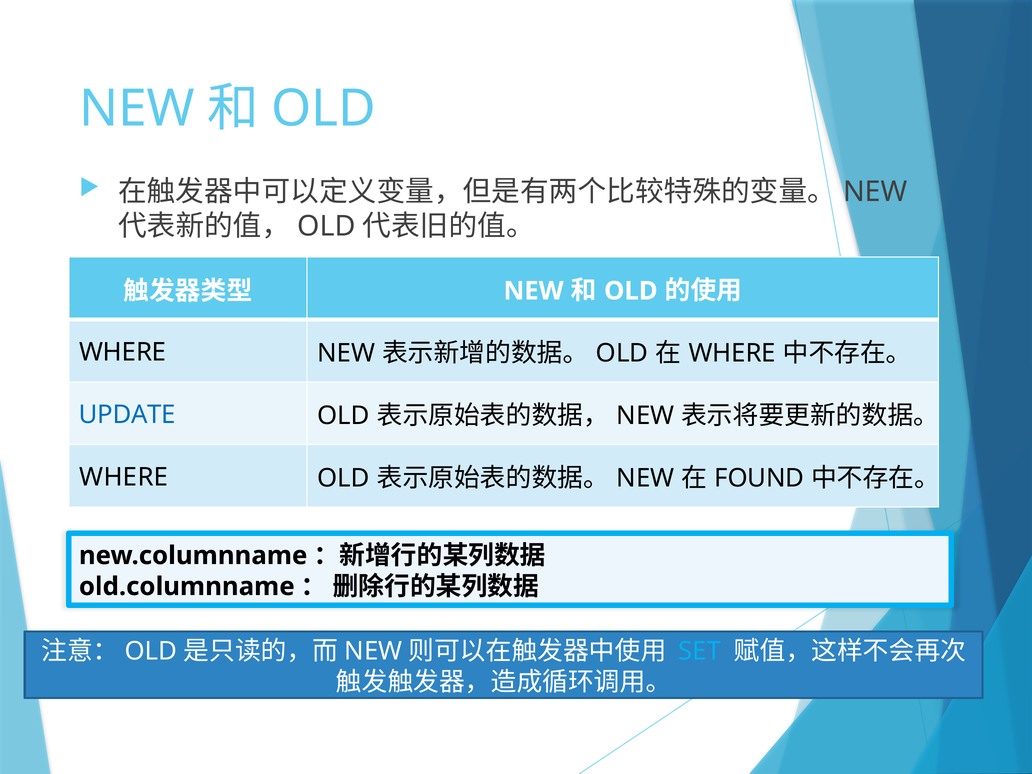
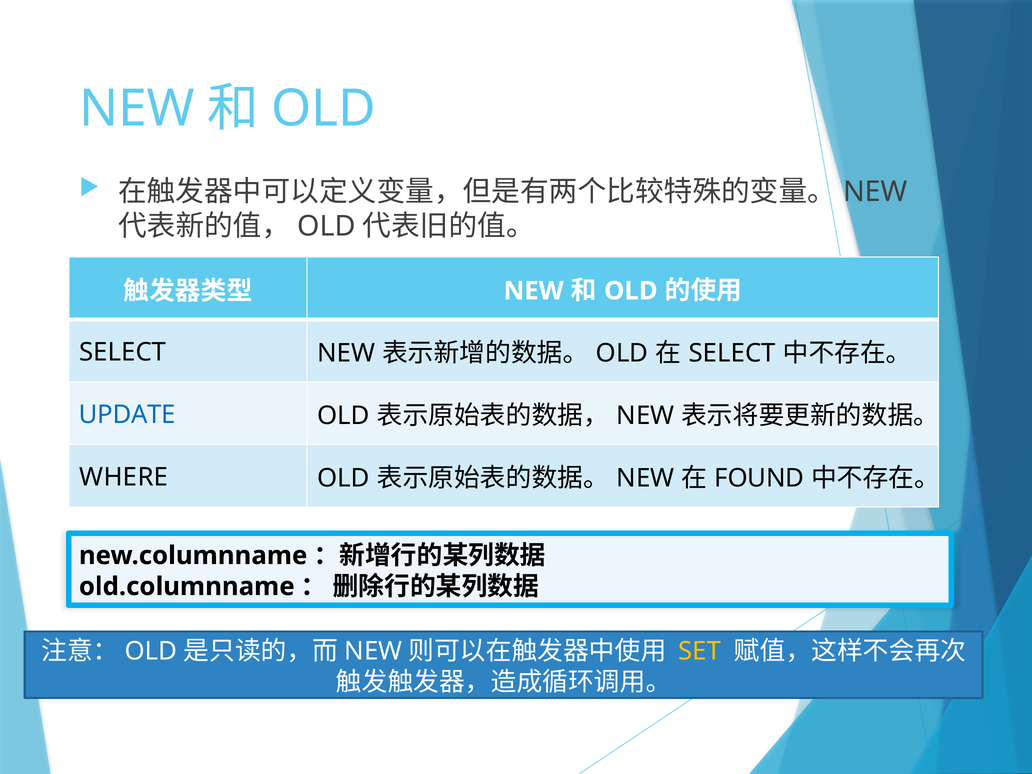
WHERE at (123, 352): WHERE -> SELECT
WHERE at (732, 353): WHERE -> SELECT
SET colour: light blue -> yellow
